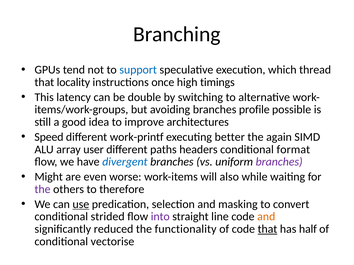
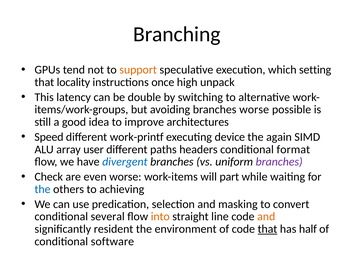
support colour: blue -> orange
thread: thread -> setting
timings: timings -> unpack
branches profile: profile -> worse
better: better -> device
Might: Might -> Check
also: also -> part
the at (43, 190) colour: purple -> blue
therefore: therefore -> achieving
use underline: present -> none
strided: strided -> several
into colour: purple -> orange
reduced: reduced -> resident
functionality: functionality -> environment
vectorise: vectorise -> software
